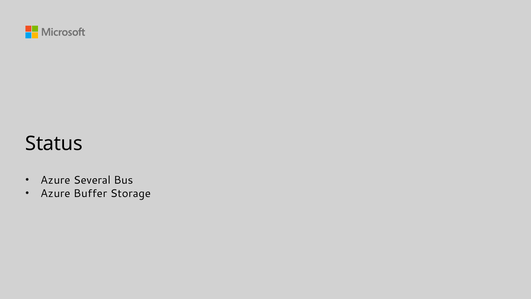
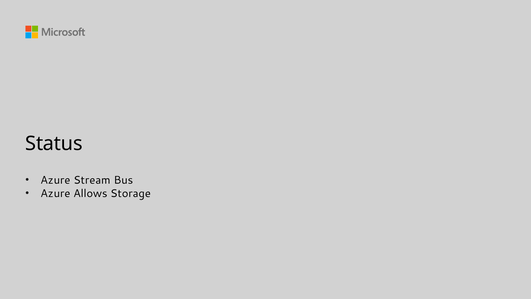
Several: Several -> Stream
Buffer: Buffer -> Allows
